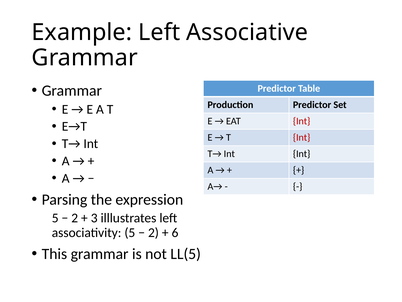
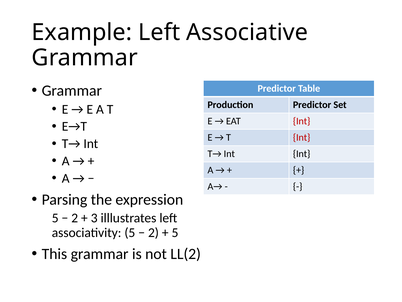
6 at (175, 232): 6 -> 5
LL(5: LL(5 -> LL(2
